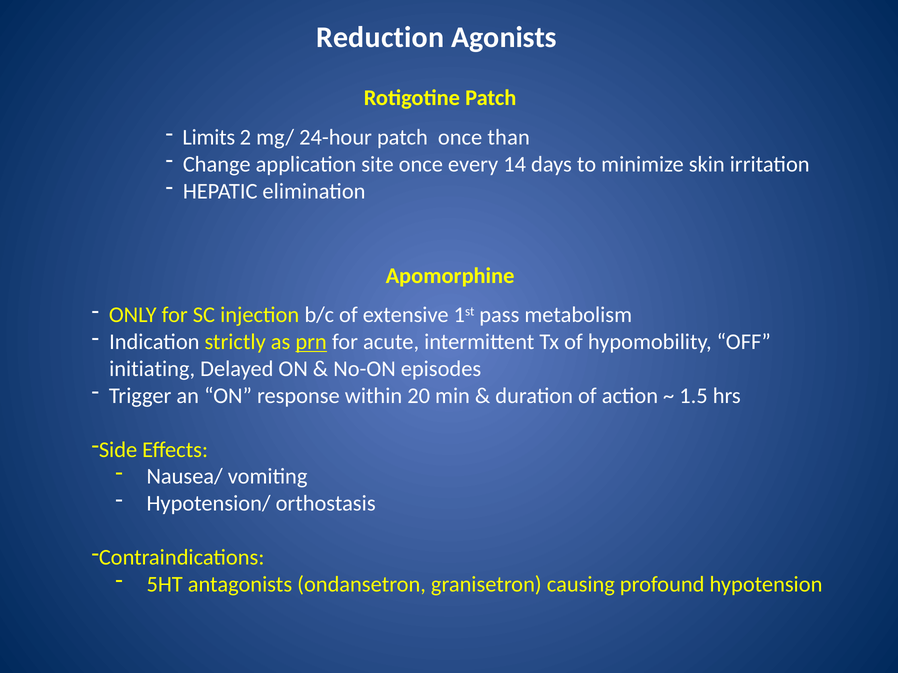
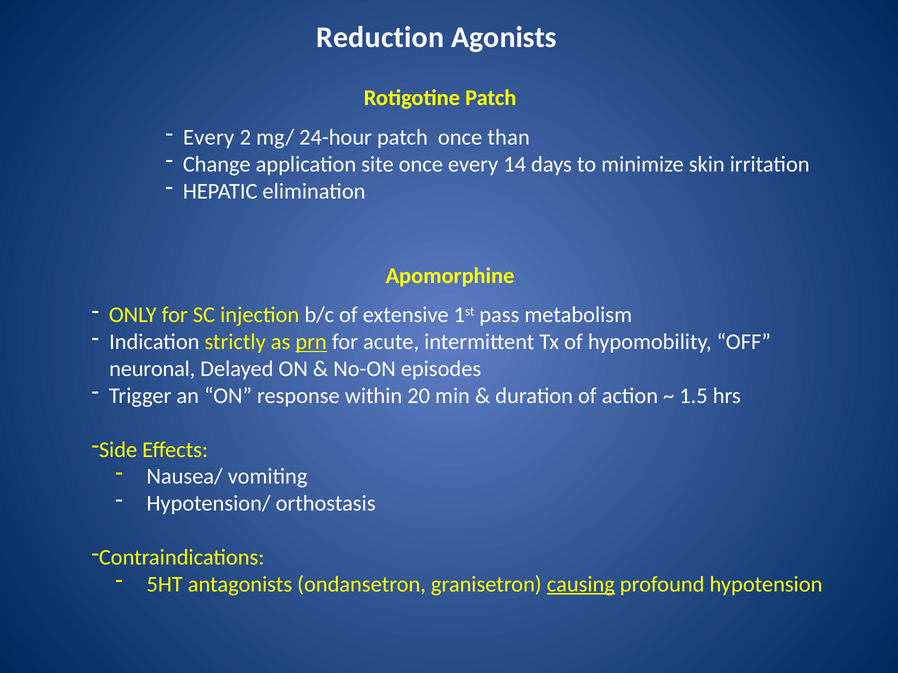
Limits at (209, 137): Limits -> Every
initiating: initiating -> neuronal
causing underline: none -> present
